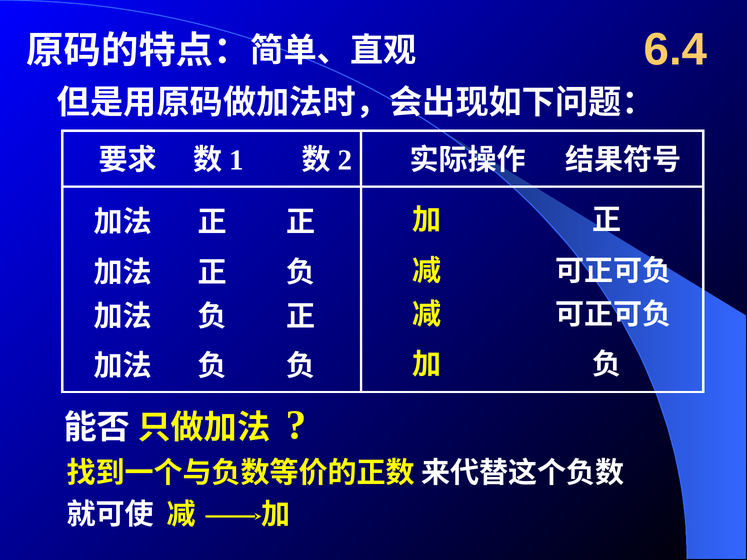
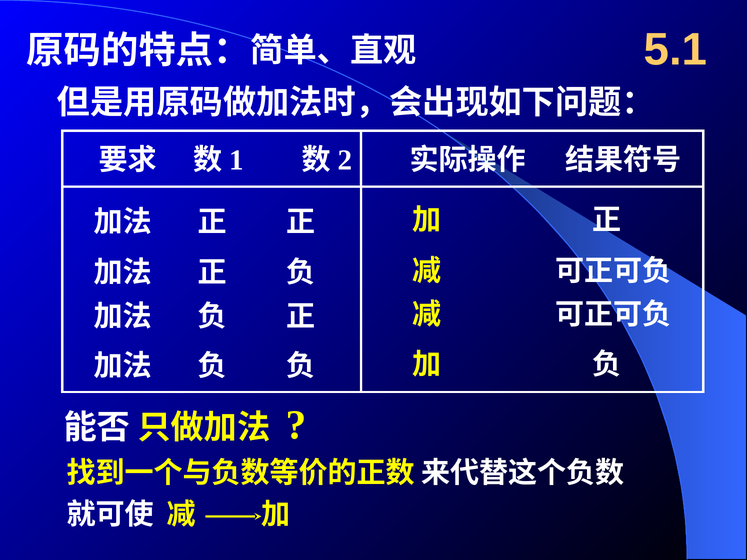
6.4: 6.4 -> 5.1
